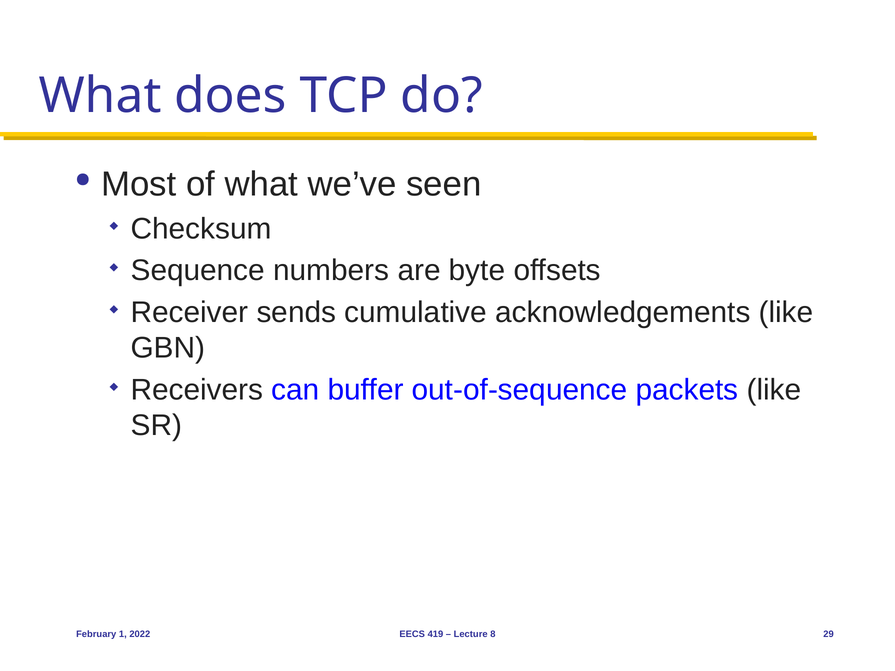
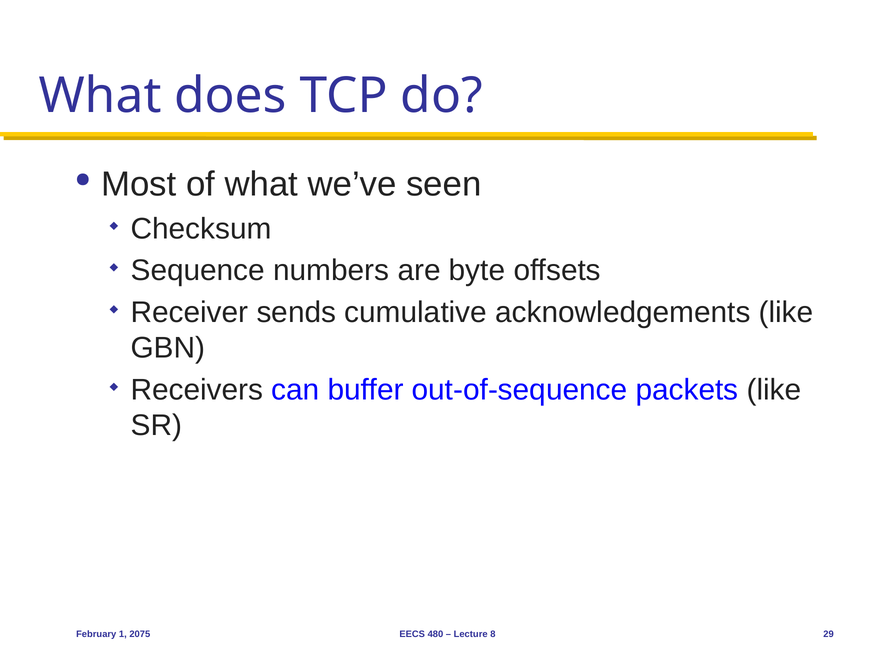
2022: 2022 -> 2075
419: 419 -> 480
